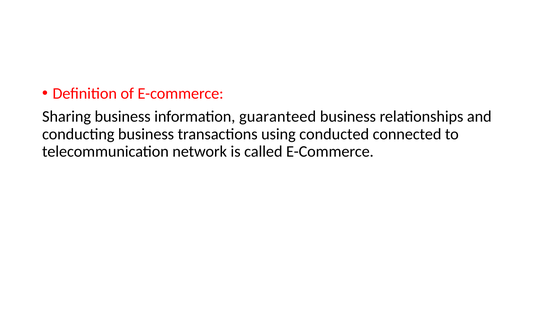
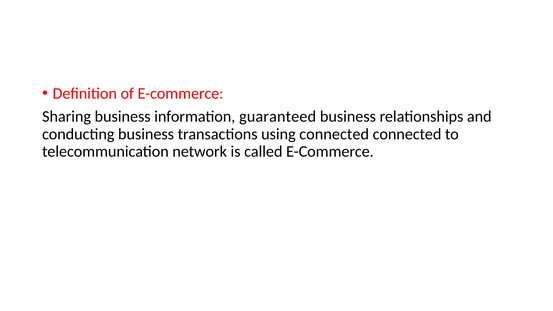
using conducted: conducted -> connected
